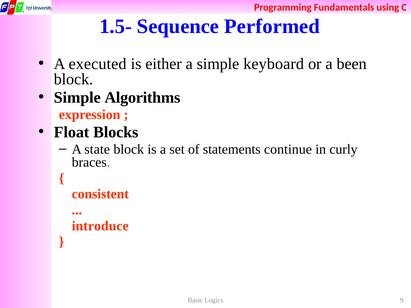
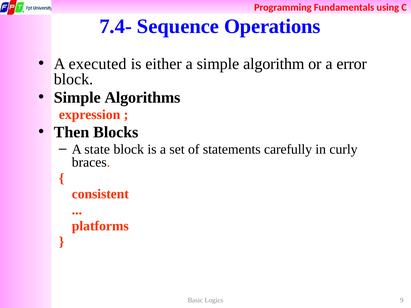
1.5-: 1.5- -> 7.4-
Performed: Performed -> Operations
keyboard: keyboard -> algorithm
been: been -> error
Float: Float -> Then
continue: continue -> carefully
introduce: introduce -> platforms
